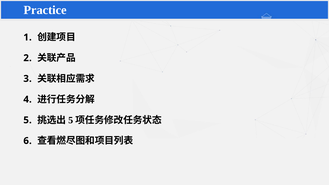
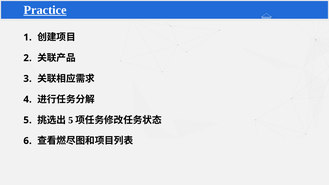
Practice underline: none -> present
